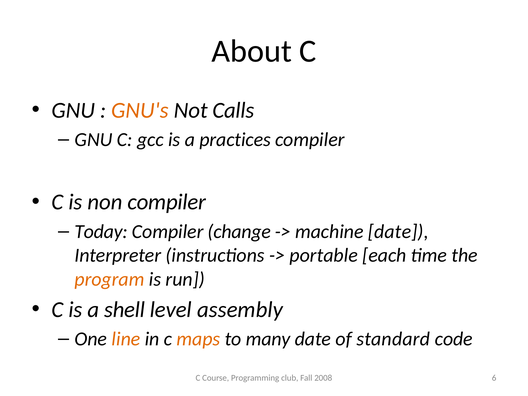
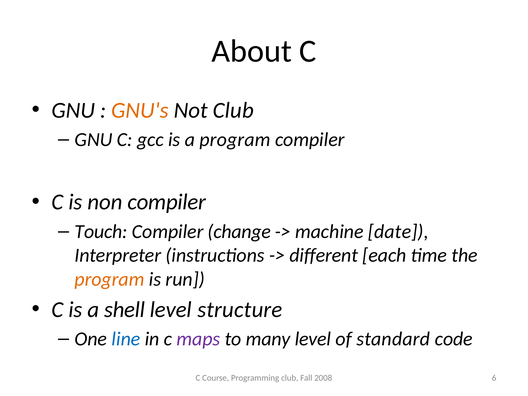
Not Calls: Calls -> Club
a practices: practices -> program
Today: Today -> Touch
portable: portable -> different
assembly: assembly -> structure
line colour: orange -> blue
maps colour: orange -> purple
many date: date -> level
